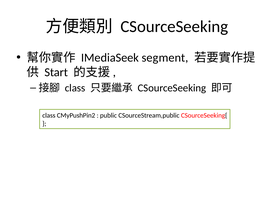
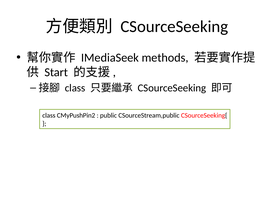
segment: segment -> methods
